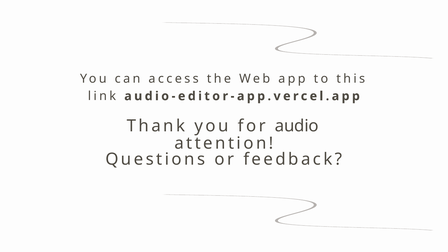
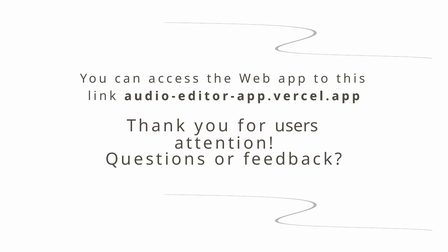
audio: audio -> users
